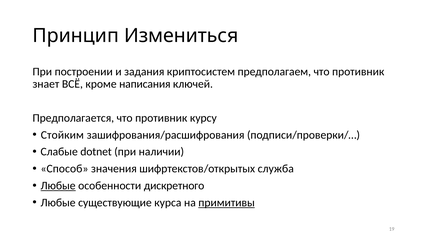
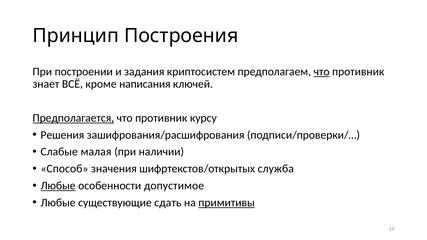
Измениться: Измениться -> Построения
что at (322, 72) underline: none -> present
Предполагается underline: none -> present
Стойким: Стойким -> Решения
dotnet: dotnet -> малая
дискретного: дискретного -> допустимое
курса: курса -> сдать
